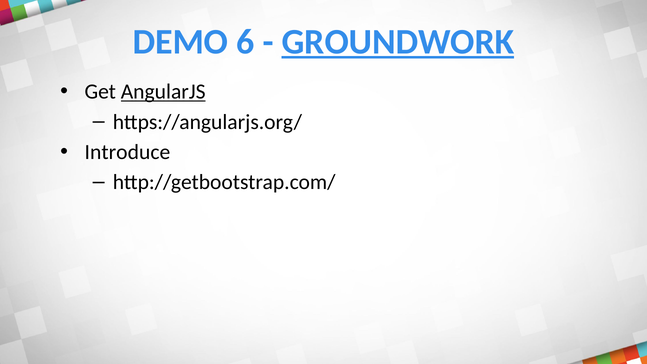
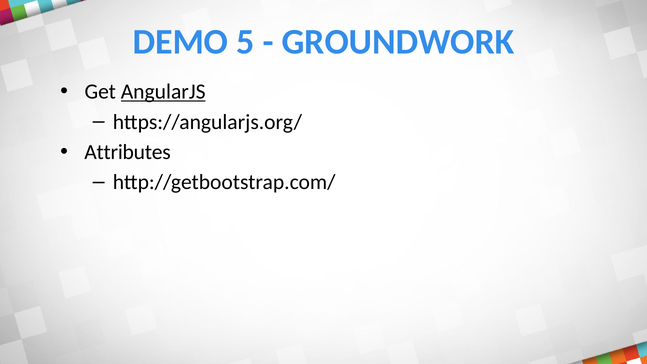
6: 6 -> 5
GROUNDWORK underline: present -> none
Introduce: Introduce -> Attributes
